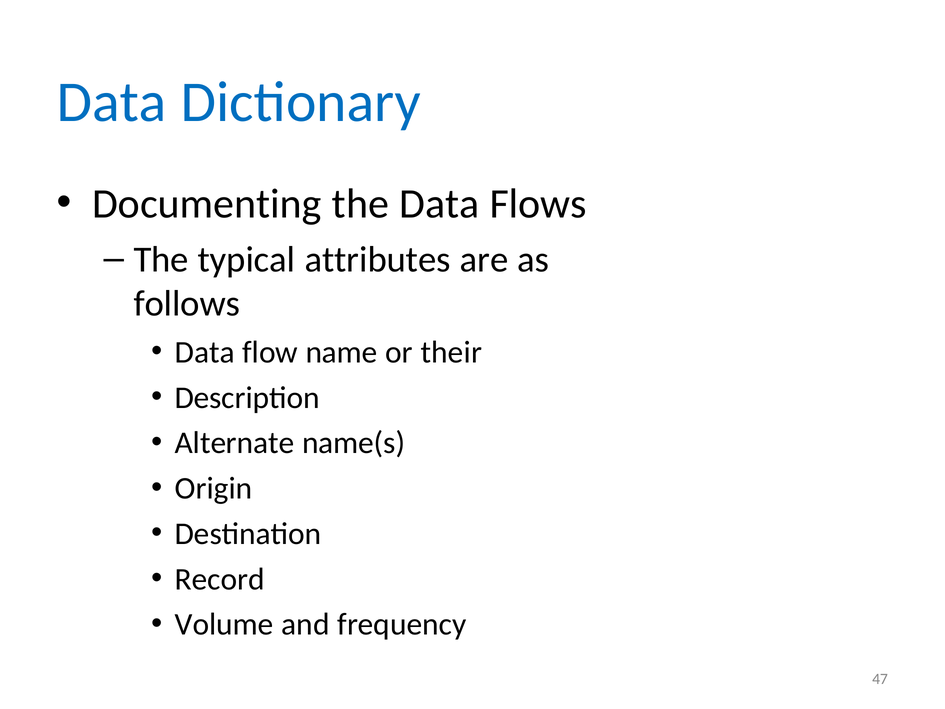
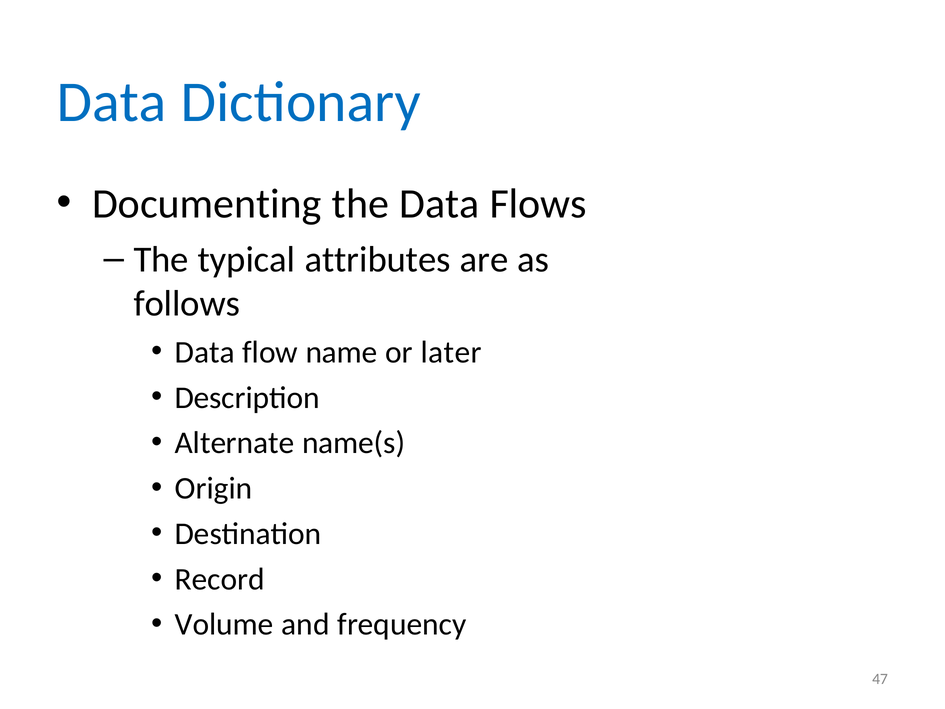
their: their -> later
